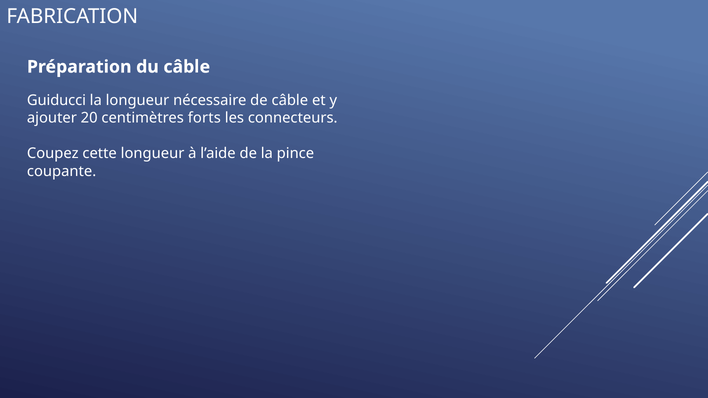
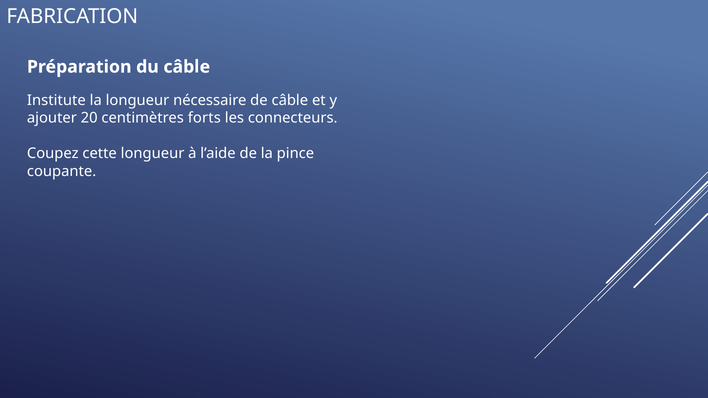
Guiducci: Guiducci -> Institute
